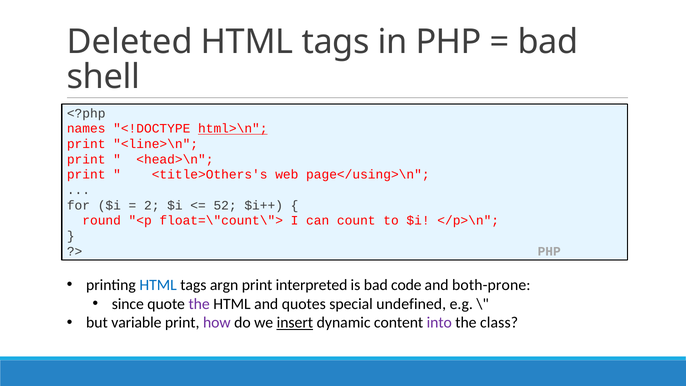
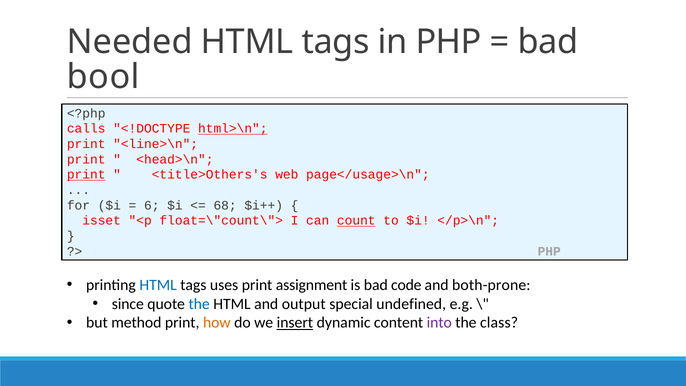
Deleted: Deleted -> Needed
shell: shell -> bool
names: names -> calls
print at (86, 175) underline: none -> present
page</using>\n: page</using>\n -> page</usage>\n
2: 2 -> 6
52: 52 -> 68
round: round -> isset
count underline: none -> present
argn: argn -> uses
interpreted: interpreted -> assignment
the at (199, 304) colour: purple -> blue
quotes: quotes -> output
variable: variable -> method
how colour: purple -> orange
